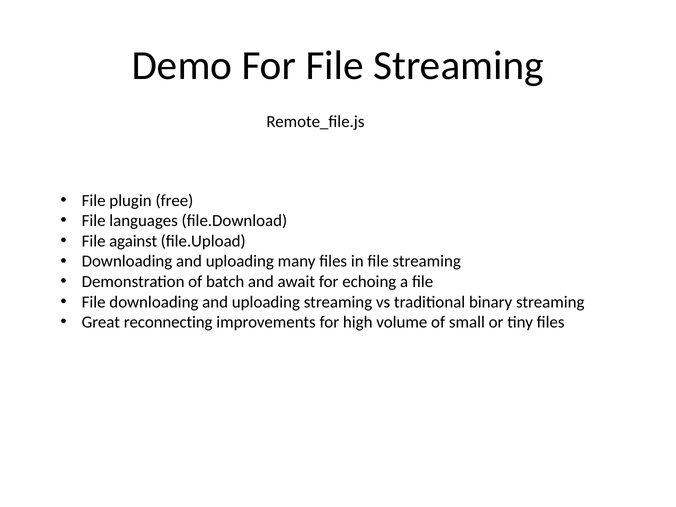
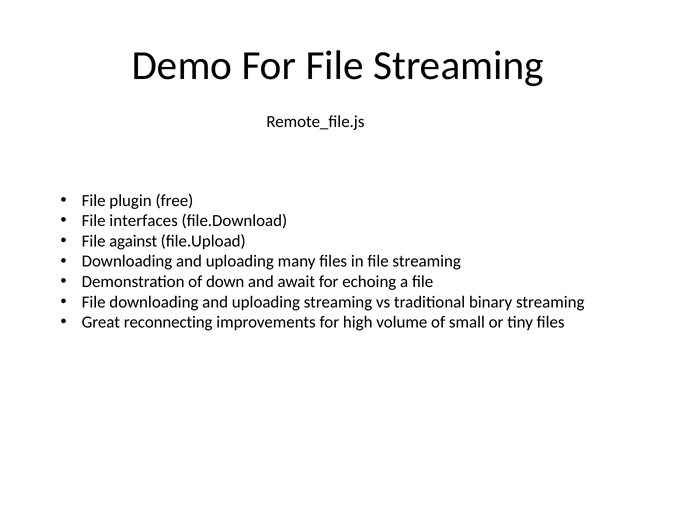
languages: languages -> interfaces
batch: batch -> down
